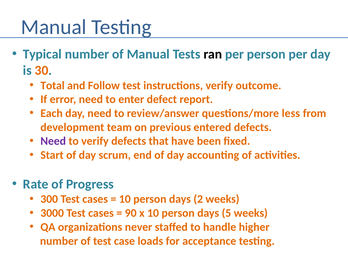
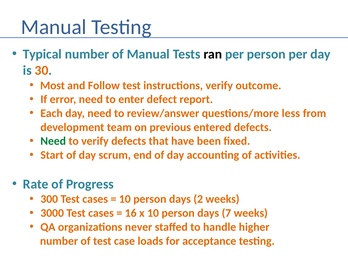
Total: Total -> Most
Need at (53, 141) colour: purple -> green
90: 90 -> 16
5: 5 -> 7
